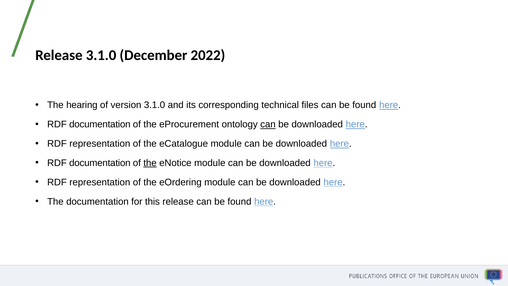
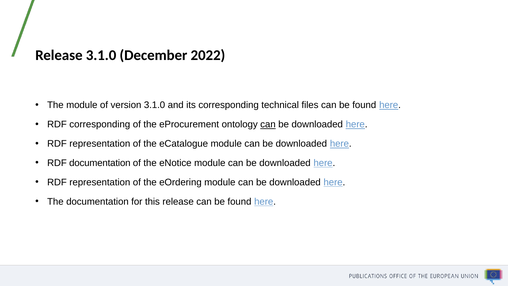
The hearing: hearing -> module
documentation at (100, 124): documentation -> corresponding
the at (150, 163) underline: present -> none
